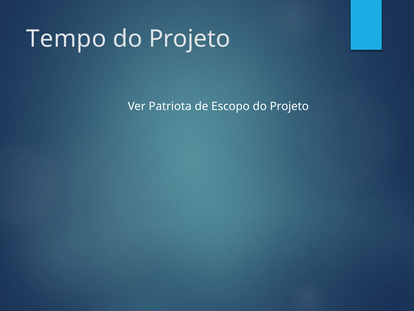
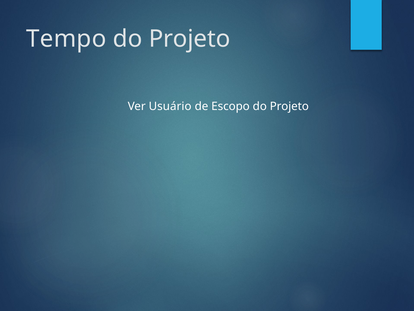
Patriota: Patriota -> Usuário
